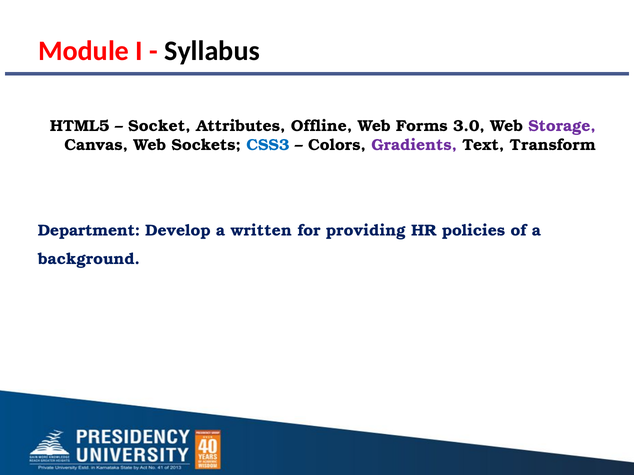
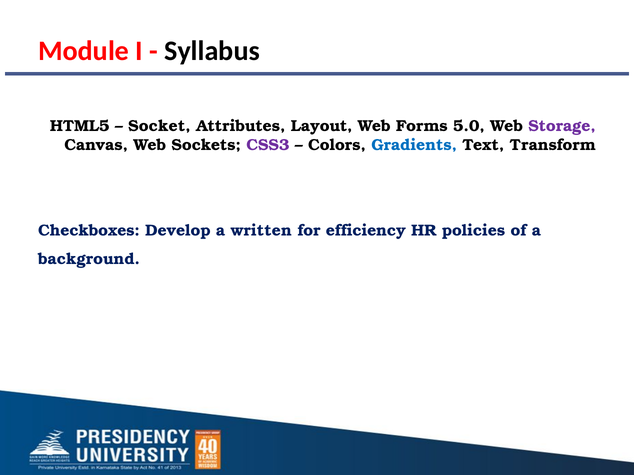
Offline: Offline -> Layout
3.0: 3.0 -> 5.0
CSS3 colour: blue -> purple
Gradients colour: purple -> blue
Department: Department -> Checkboxes
providing: providing -> efficiency
